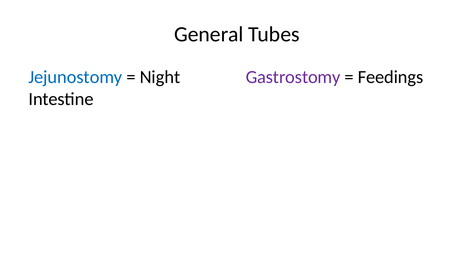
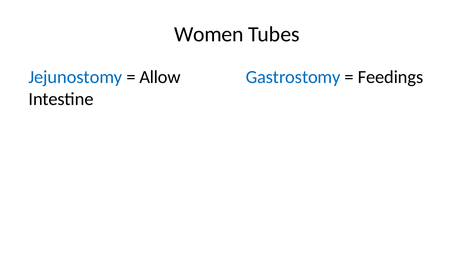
General: General -> Women
Night: Night -> Allow
Gastrostomy colour: purple -> blue
